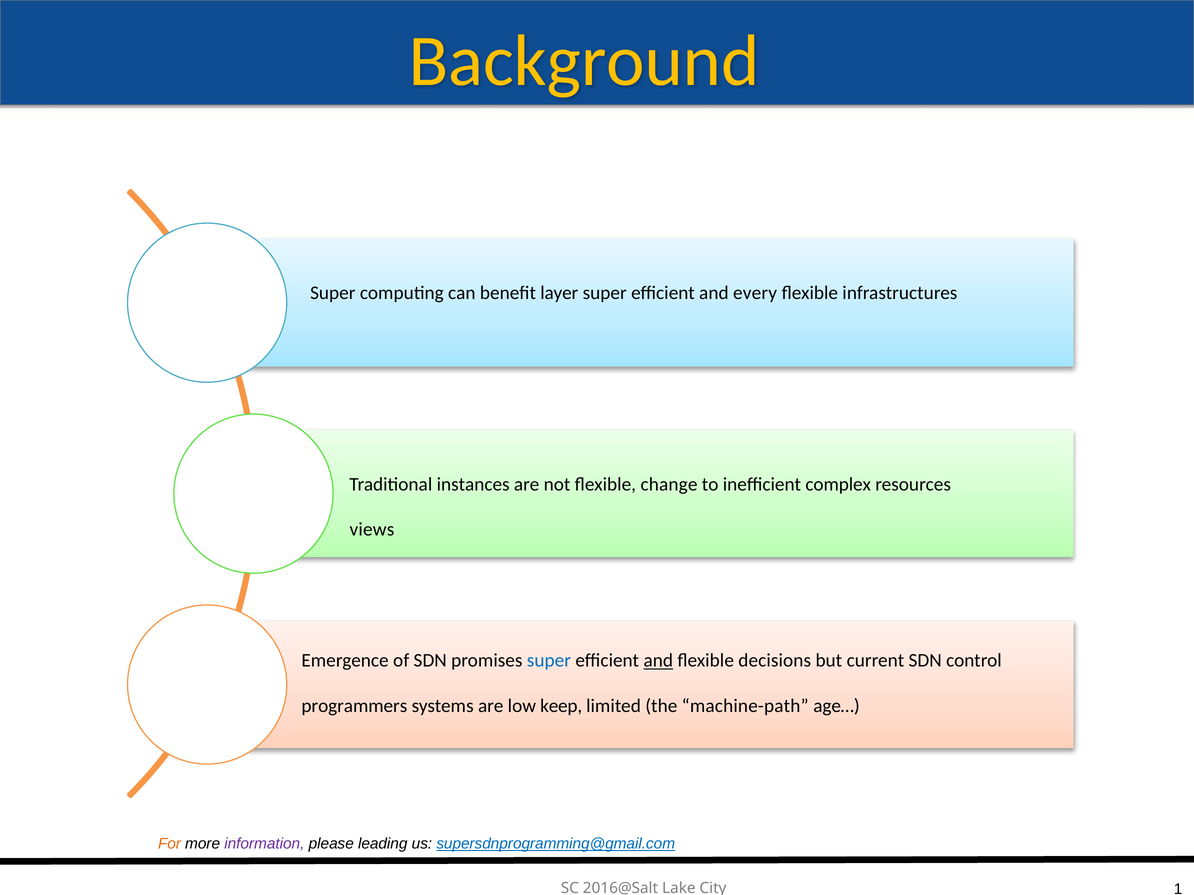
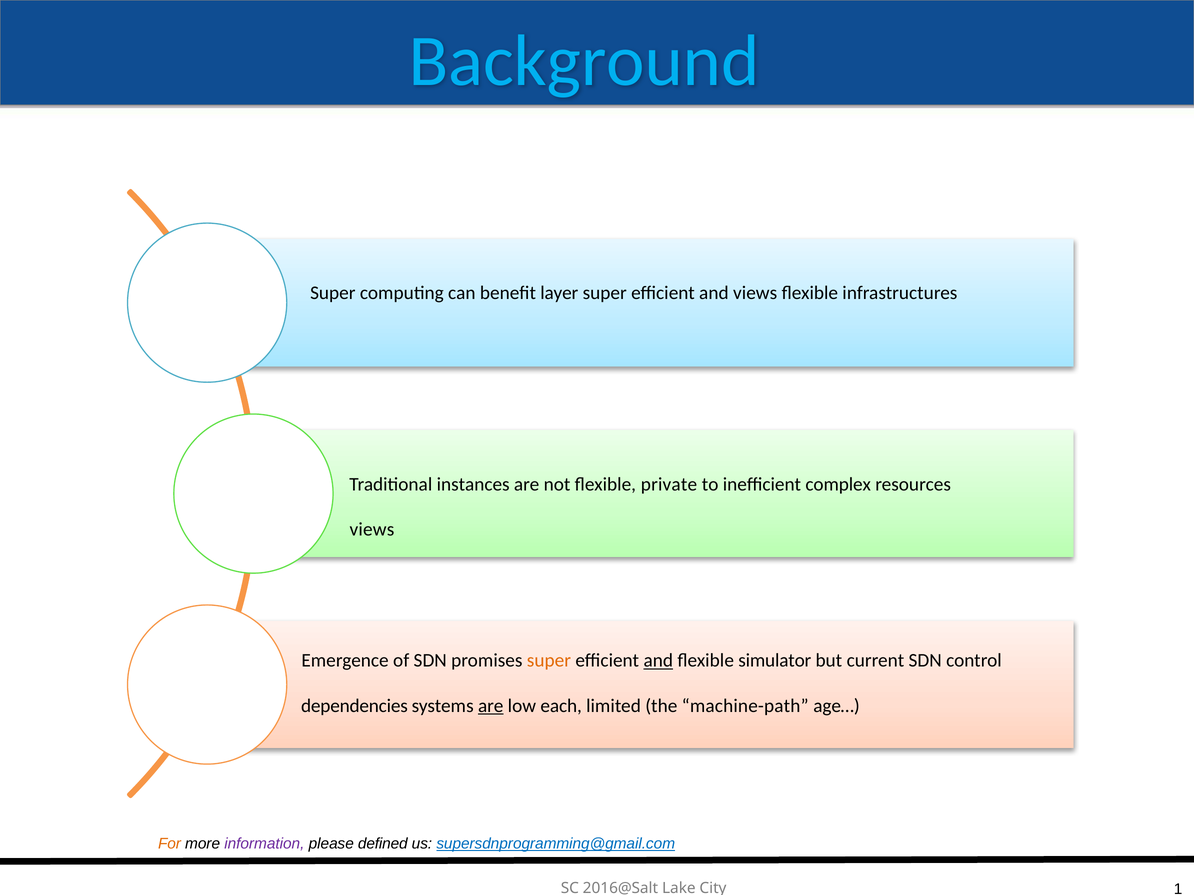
Background colour: yellow -> light blue
and every: every -> views
change: change -> private
super at (549, 661) colour: blue -> orange
decisions: decisions -> simulator
programmers: programmers -> dependencies
are at (491, 706) underline: none -> present
keep: keep -> each
leading: leading -> defined
